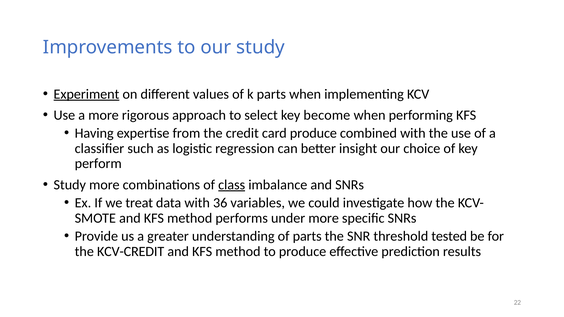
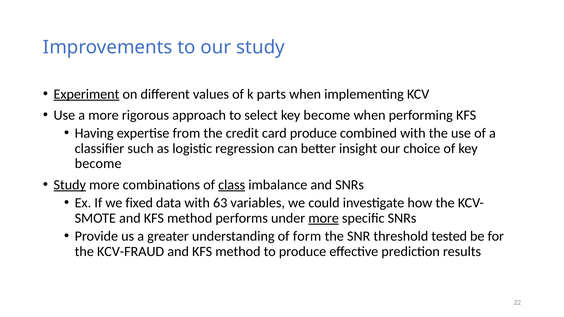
perform at (98, 164): perform -> become
Study at (70, 185) underline: none -> present
treat: treat -> fixed
36: 36 -> 63
more at (324, 218) underline: none -> present
of parts: parts -> form
KCV-CREDIT: KCV-CREDIT -> KCV-FRAUD
